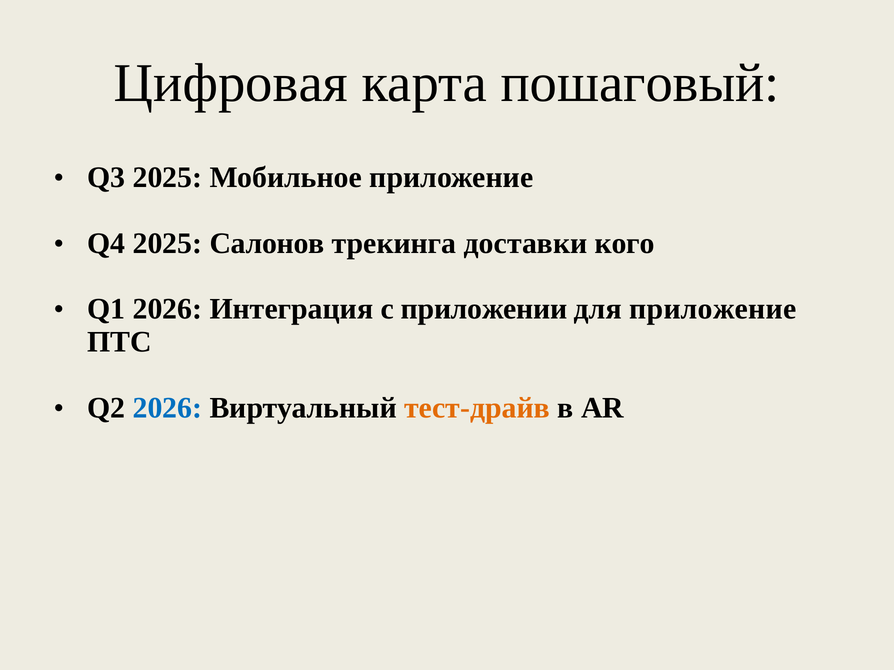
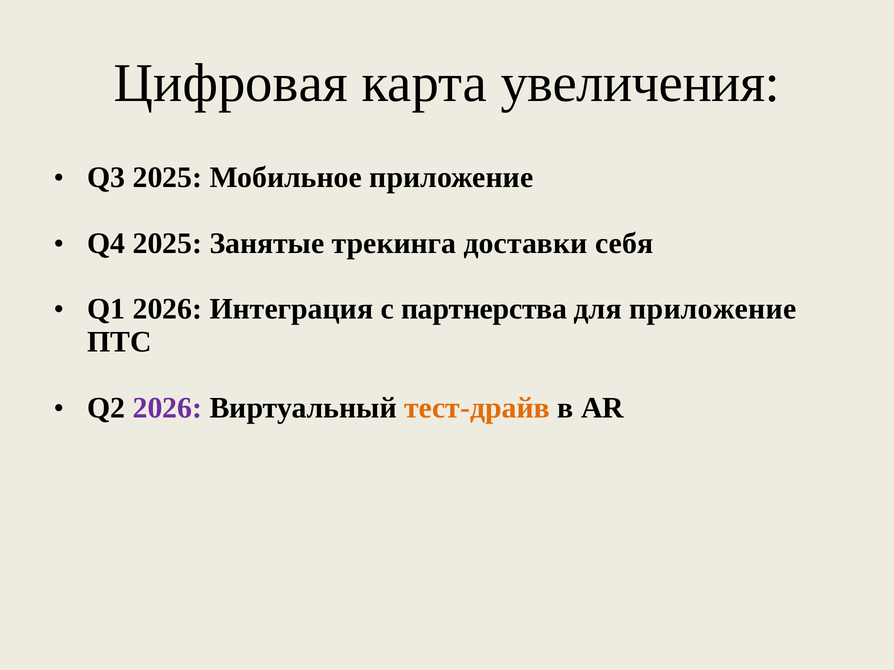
пошаговый: пошаговый -> увеличения
Салонов: Салонов -> Занятые
кого: кого -> себя
приложении: приложении -> партнерства
2026 at (167, 408) colour: blue -> purple
